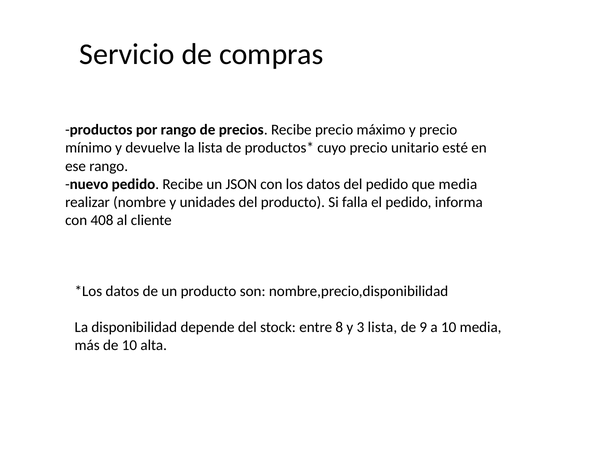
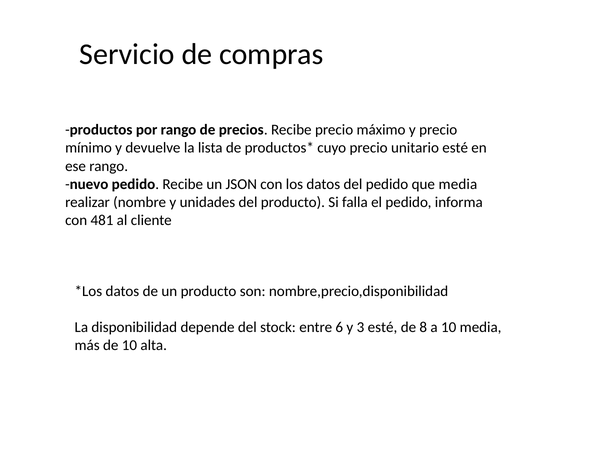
408: 408 -> 481
8: 8 -> 6
3 lista: lista -> esté
9: 9 -> 8
